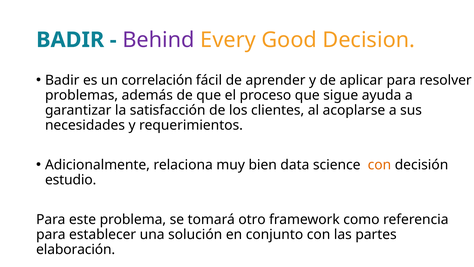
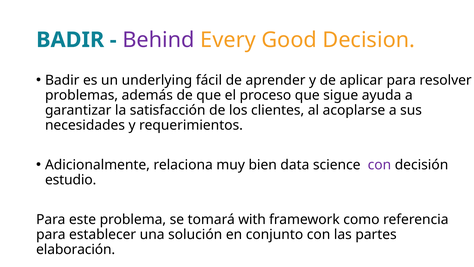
correlación: correlación -> underlying
con at (379, 165) colour: orange -> purple
otro: otro -> with
